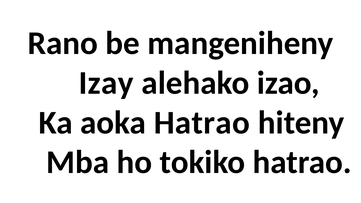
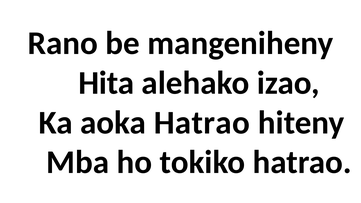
Izay: Izay -> Hita
